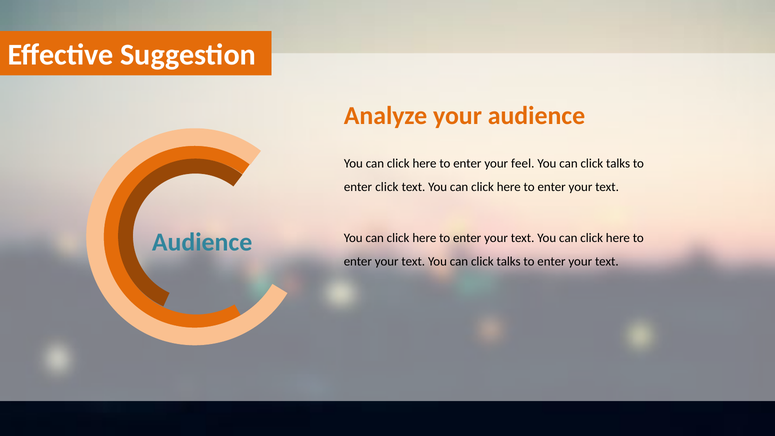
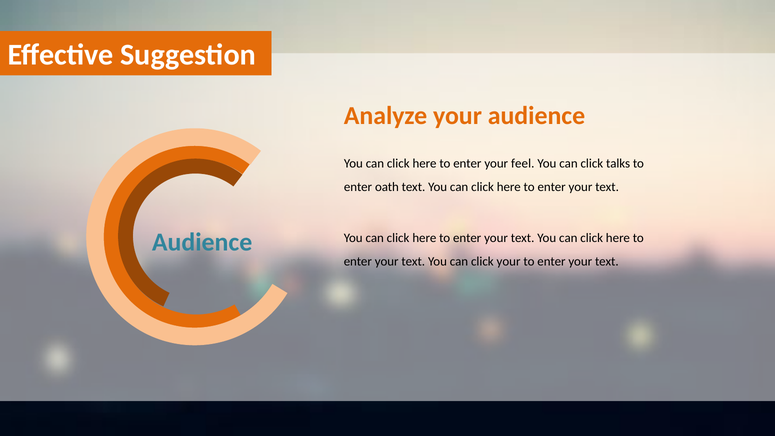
enter click: click -> oath
talks at (509, 261): talks -> your
